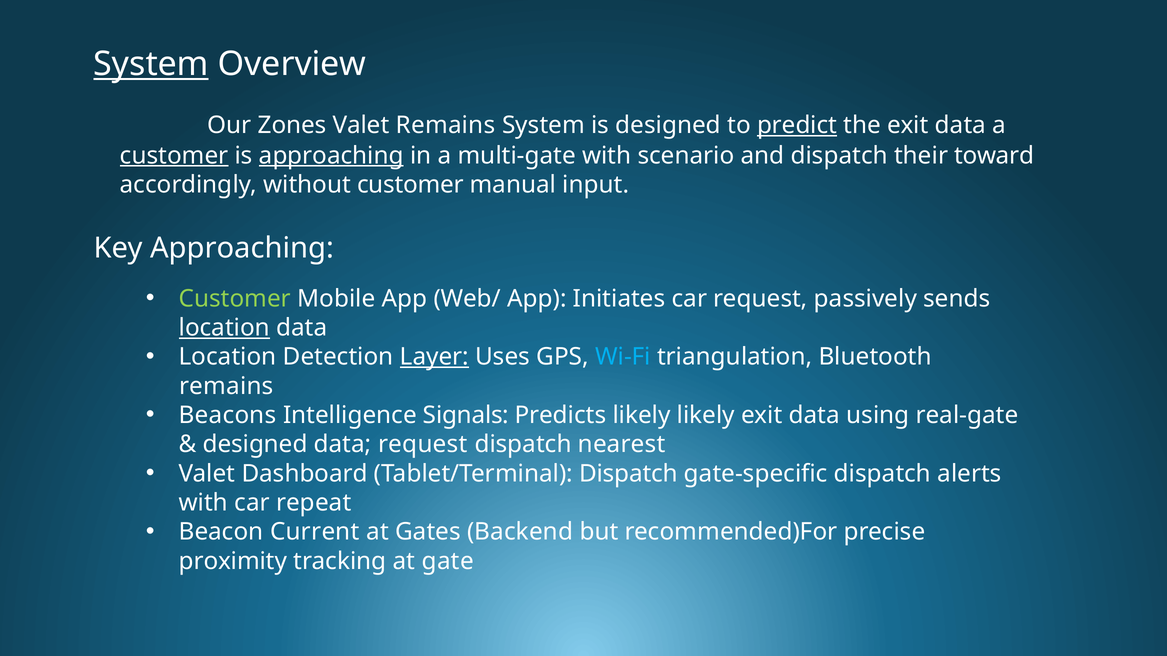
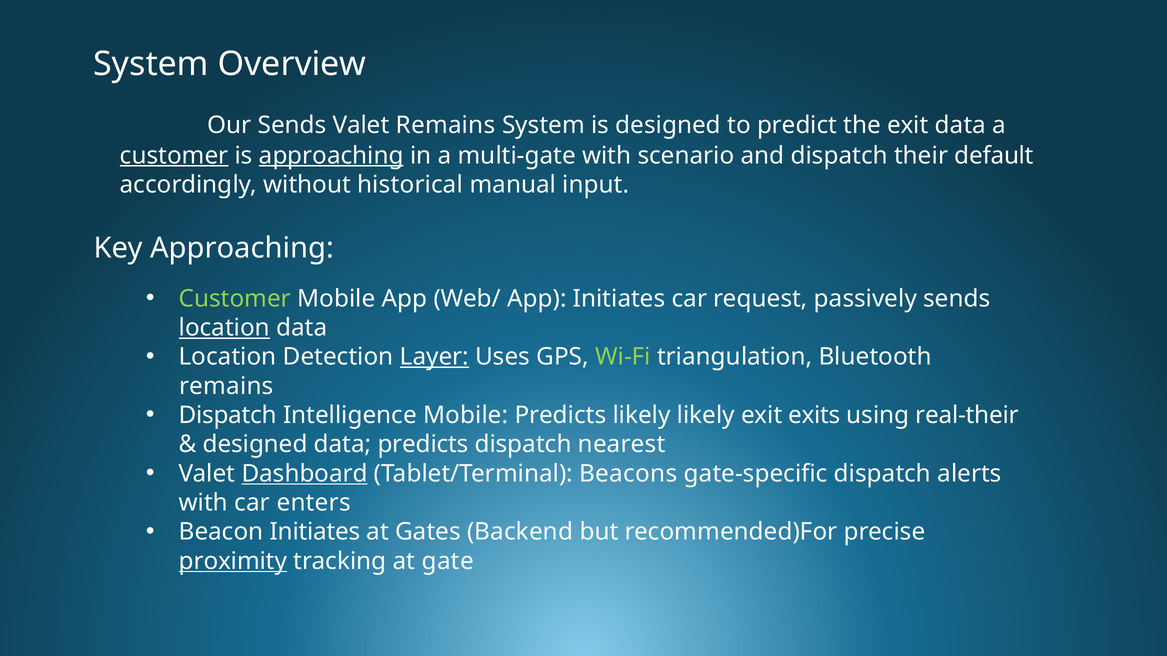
System at (151, 64) underline: present -> none
Our Zones: Zones -> Sends
predict underline: present -> none
toward: toward -> default
without customer: customer -> historical
Wi-Fi colour: light blue -> light green
Beacons at (228, 415): Beacons -> Dispatch
Intelligence Signals: Signals -> Mobile
likely exit data: data -> exits
real-gate: real-gate -> real-their
data request: request -> predicts
Dashboard underline: none -> present
Tablet/Terminal Dispatch: Dispatch -> Beacons
repeat: repeat -> enters
Beacon Current: Current -> Initiates
proximity underline: none -> present
